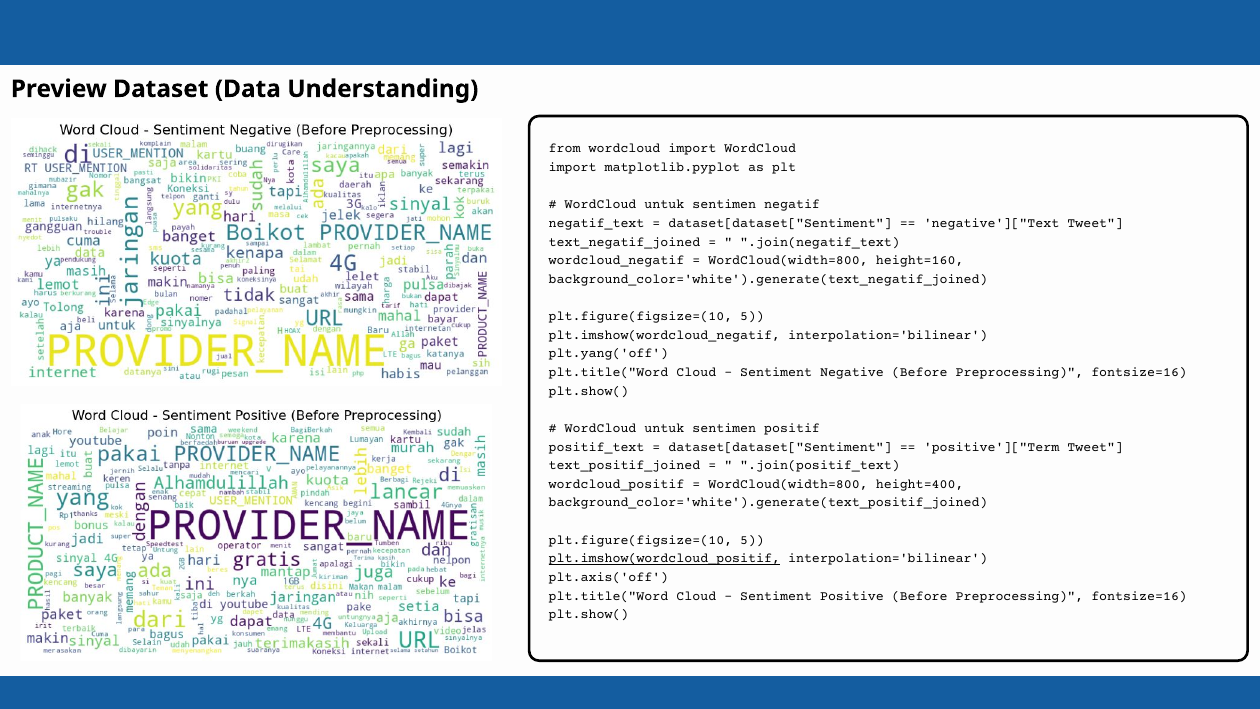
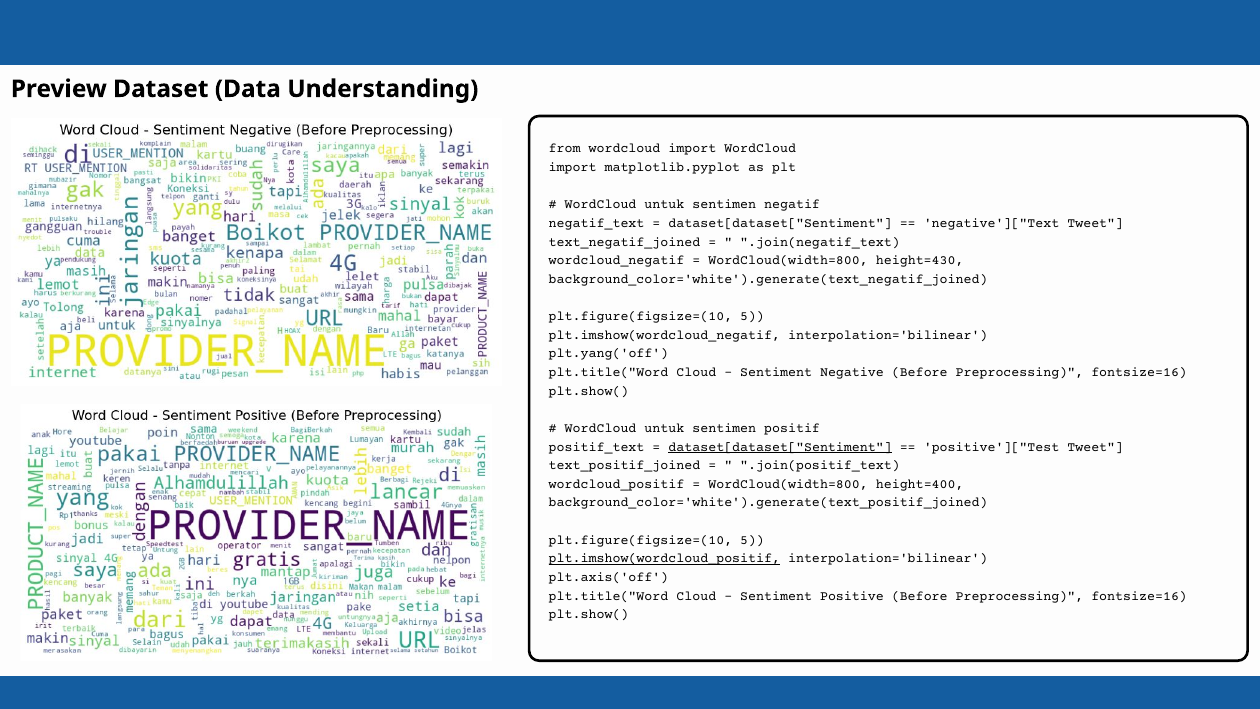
height=160: height=160 -> height=430
dataset[dataset["Sentiment at (780, 447) underline: none -> present
positive']["Term: positive']["Term -> positive']["Test
